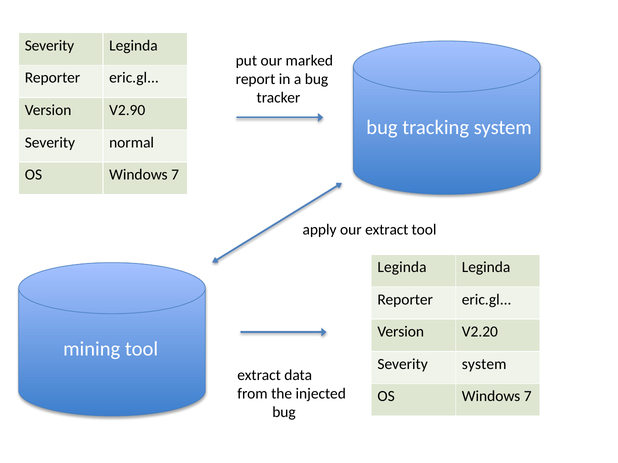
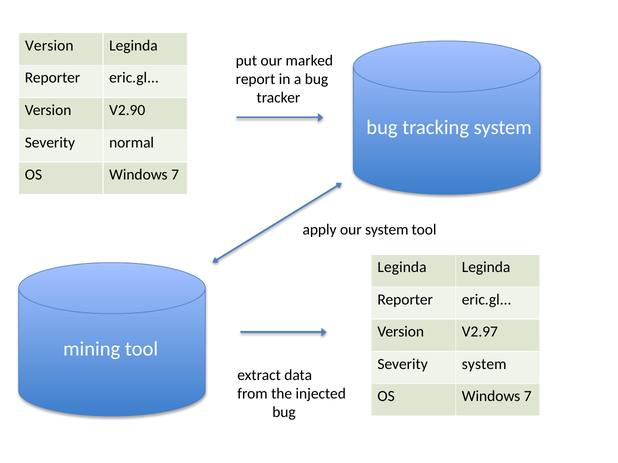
Severity at (49, 46): Severity -> Version
our extract: extract -> system
V2.20: V2.20 -> V2.97
